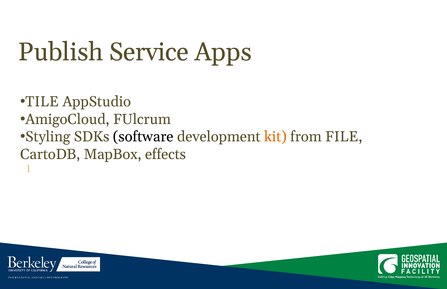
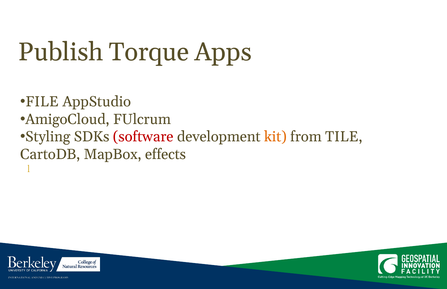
Service: Service -> Torque
TILE: TILE -> FILE
software colour: black -> red
FILE: FILE -> TILE
